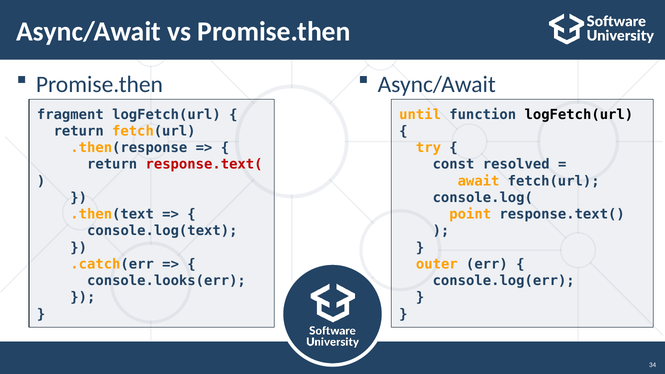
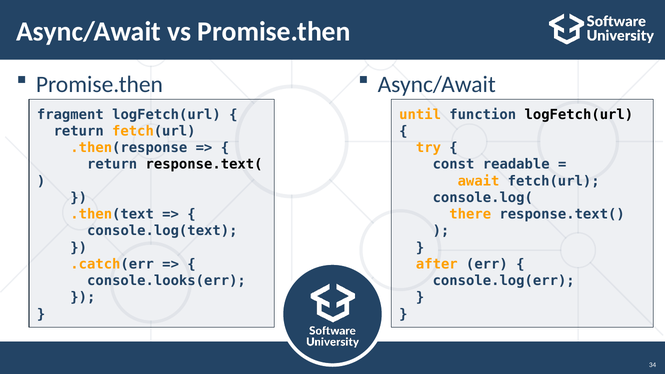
response.text( at (204, 164) colour: red -> black
resolved: resolved -> readable
point: point -> there
outer: outer -> after
